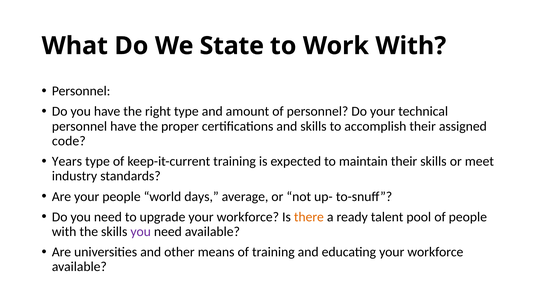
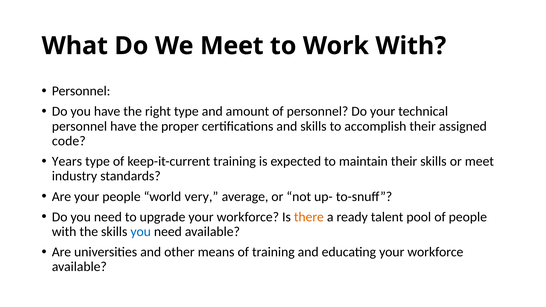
We State: State -> Meet
days: days -> very
you at (141, 232) colour: purple -> blue
